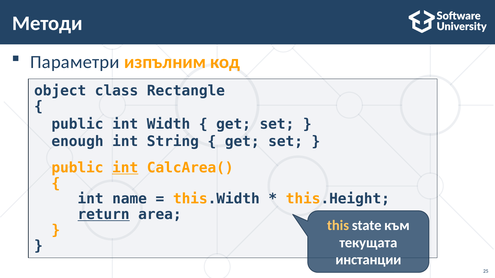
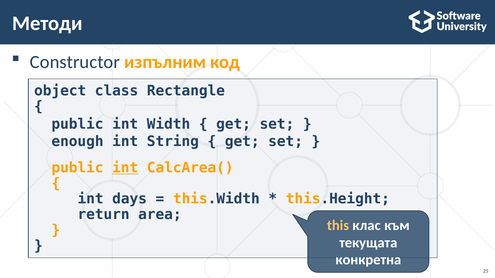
Параметри: Параметри -> Constructor
name: name -> days
return underline: present -> none
state: state -> клас
инстанции: инстанции -> конкретна
